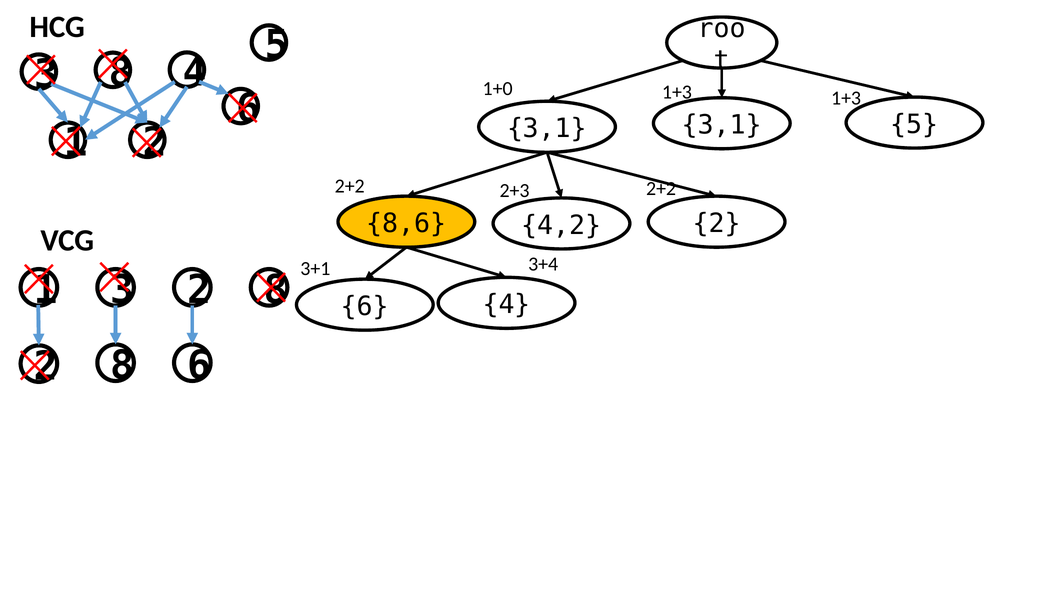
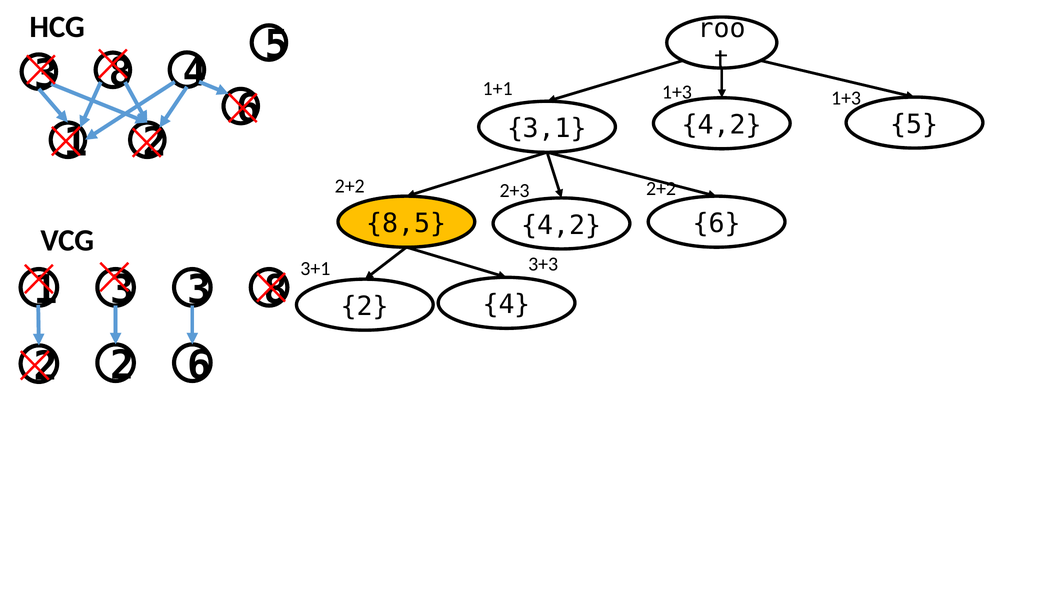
1+0: 1+0 -> 1+1
3,1 3,1: 3,1 -> 4,2
8,6: 8,6 -> 8,5
4,2 2: 2 -> 6
3+4: 3+4 -> 3+3
2 at (199, 290): 2 -> 3
6 at (365, 307): 6 -> 2
8 at (122, 365): 8 -> 2
